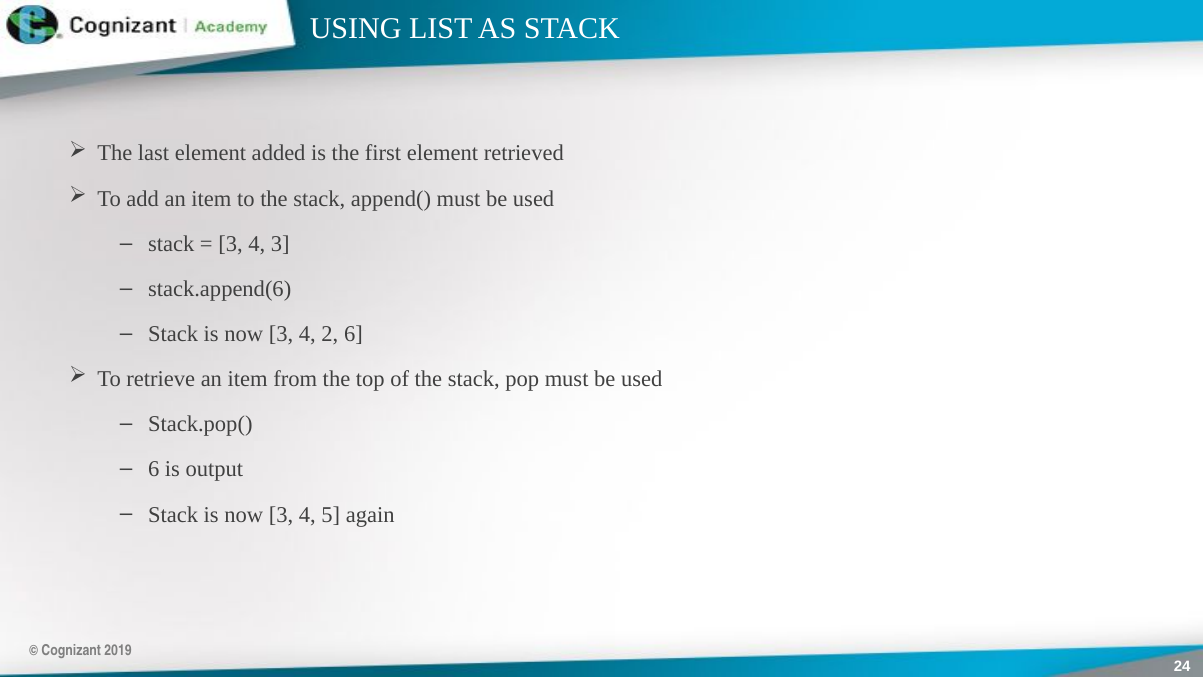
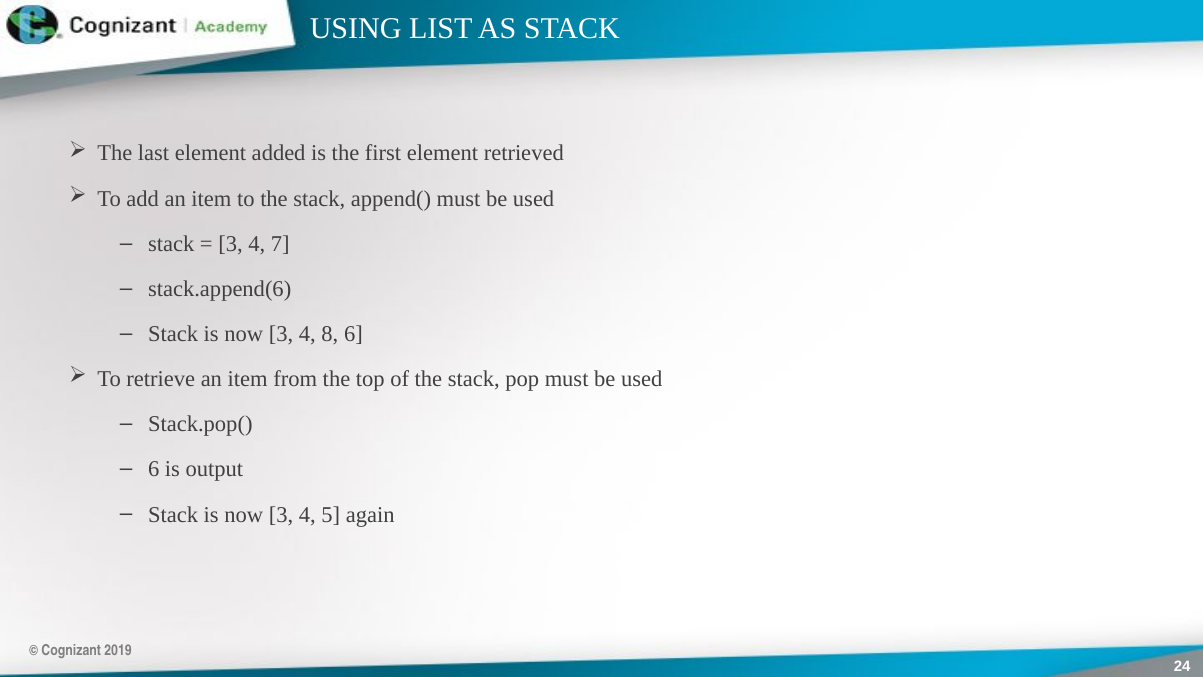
4 3: 3 -> 7
2: 2 -> 8
